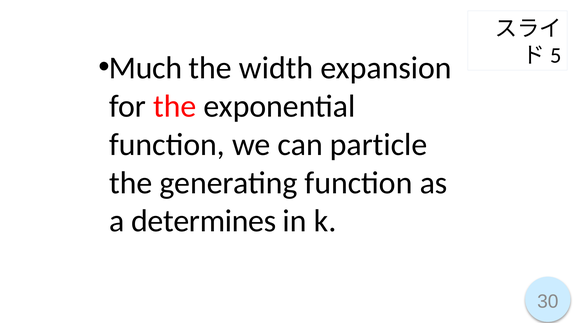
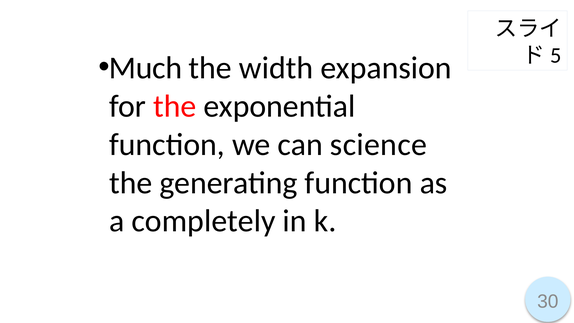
particle: particle -> science
determines: determines -> completely
